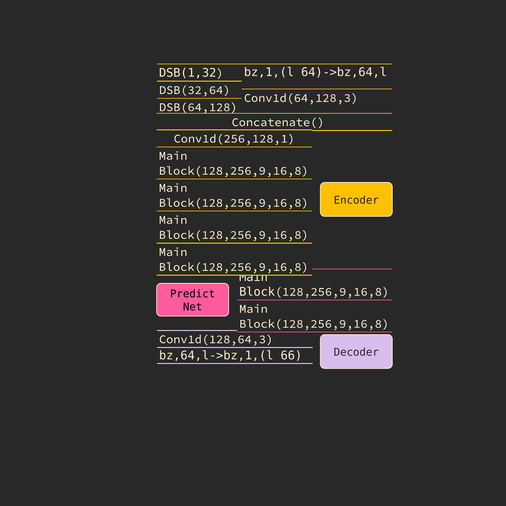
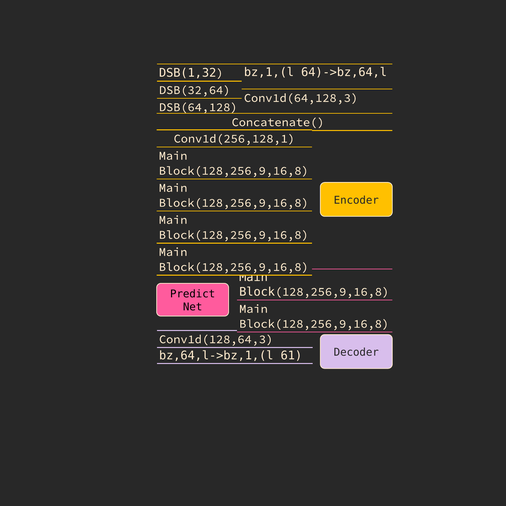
66: 66 -> 61
